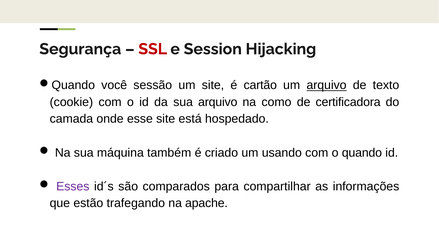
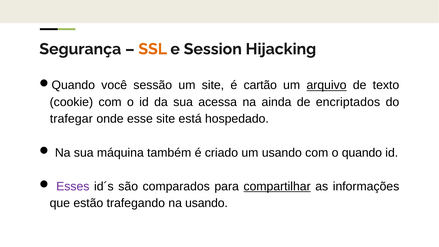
SSL colour: red -> orange
sua arquivo: arquivo -> acessa
como: como -> ainda
certificadora: certificadora -> encriptados
camada: camada -> trafegar
compartilhar underline: none -> present
na apache: apache -> usando
